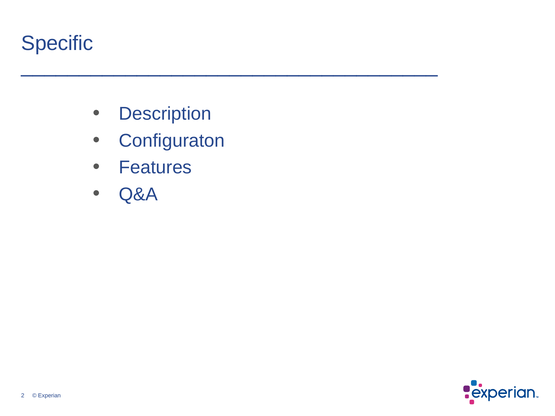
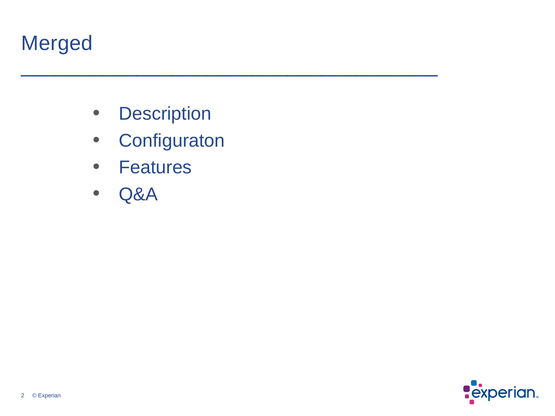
Specific: Specific -> Merged
